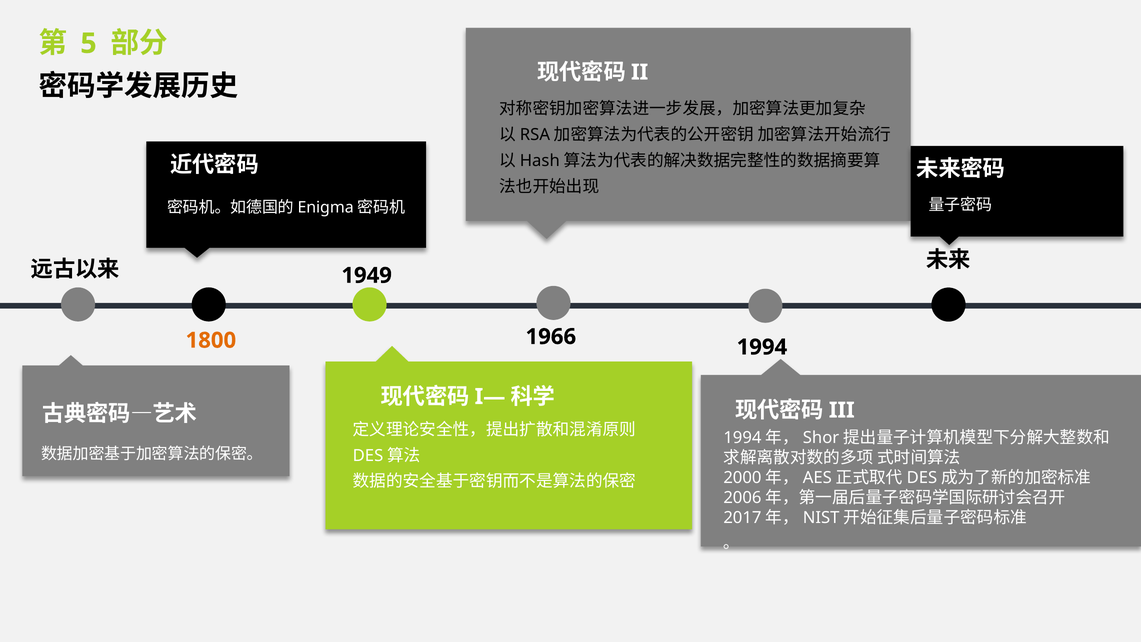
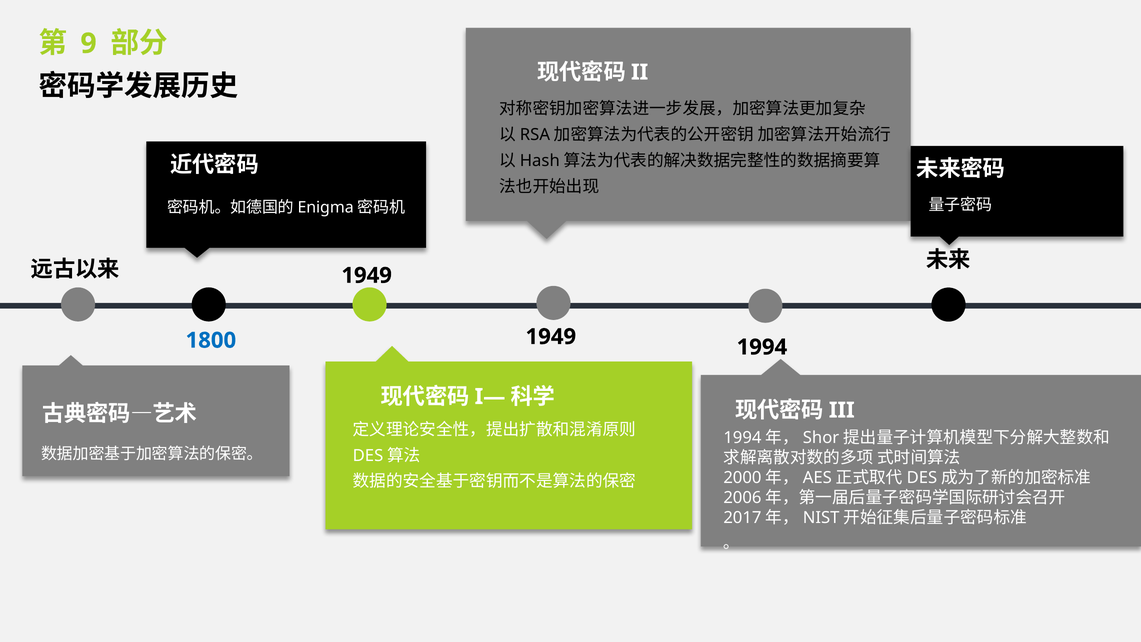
5: 5 -> 9
1966 at (551, 337): 1966 -> 1949
1800 colour: orange -> blue
